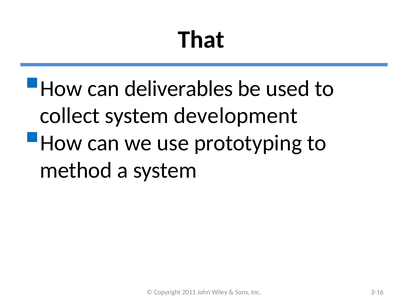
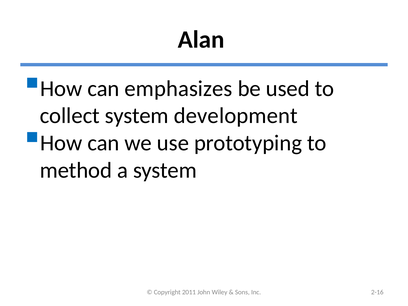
That: That -> Alan
deliverables: deliverables -> emphasizes
